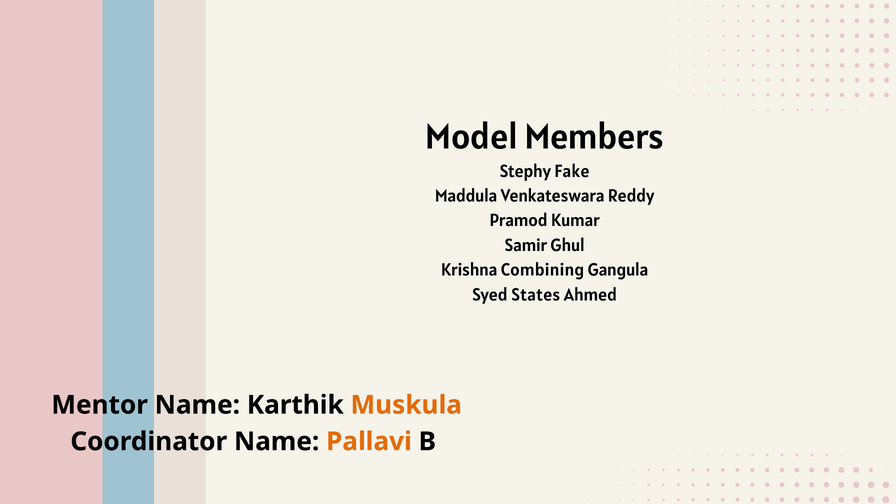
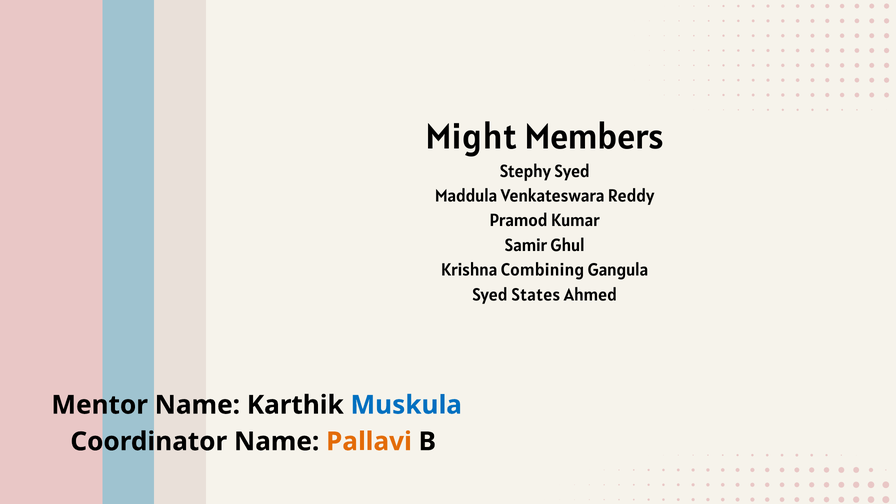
Model: Model -> Might
Stephy Fake: Fake -> Syed
Muskula colour: orange -> blue
